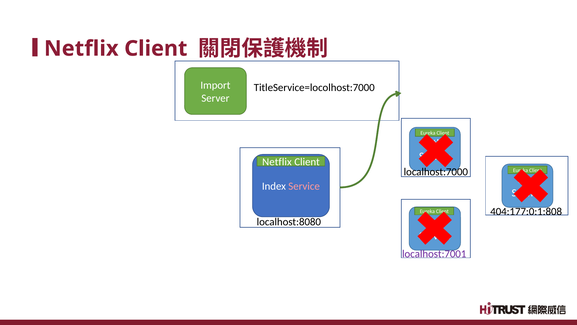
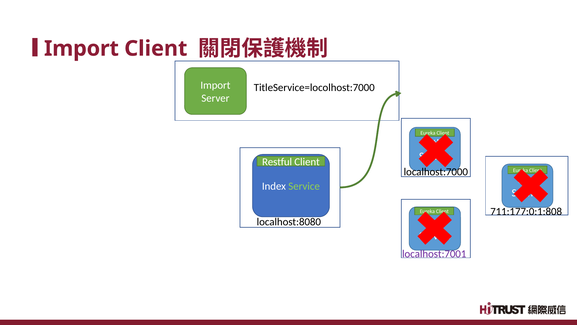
Netflix at (81, 48): Netflix -> Import
Netflix at (277, 162): Netflix -> Restful
Service at (304, 186) colour: pink -> light green
404:177:0:1:808: 404:177:0:1:808 -> 711:177:0:1:808
